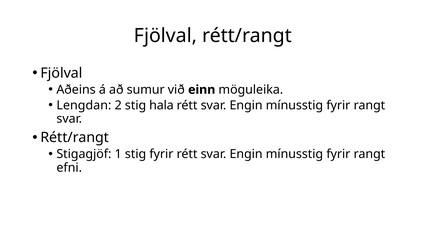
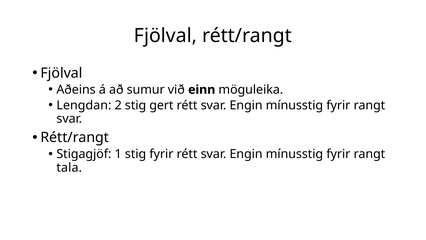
hala: hala -> gert
efni: efni -> tala
